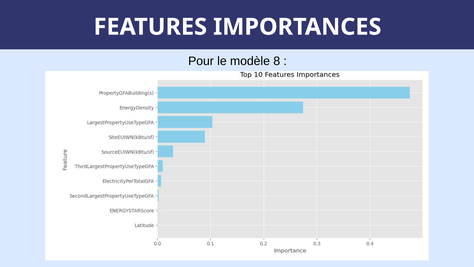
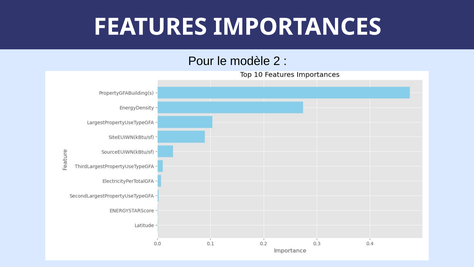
8: 8 -> 2
